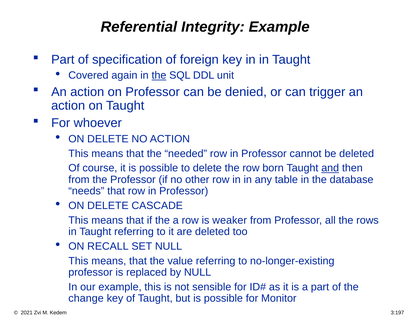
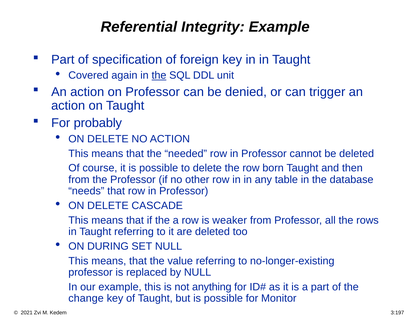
whoever: whoever -> probably
and underline: present -> none
RECALL: RECALL -> DURING
sensible: sensible -> anything
